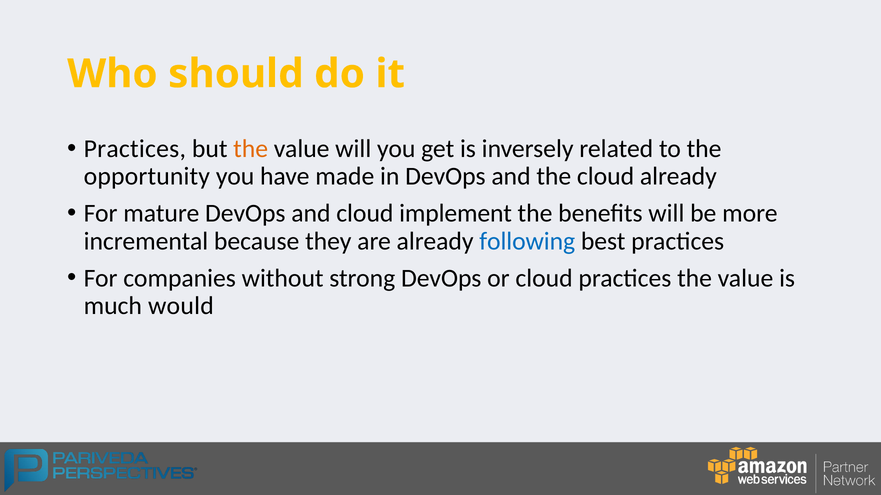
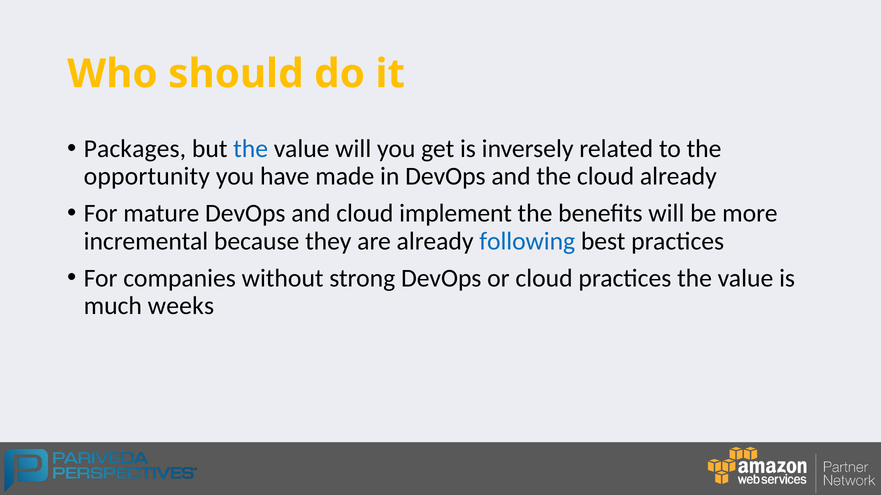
Practices at (135, 149): Practices -> Packages
the at (251, 149) colour: orange -> blue
would: would -> weeks
